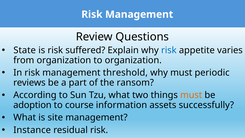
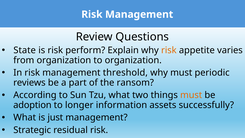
suffered: suffered -> perform
risk at (169, 50) colour: blue -> orange
course: course -> longer
site: site -> just
Instance: Instance -> Strategic
